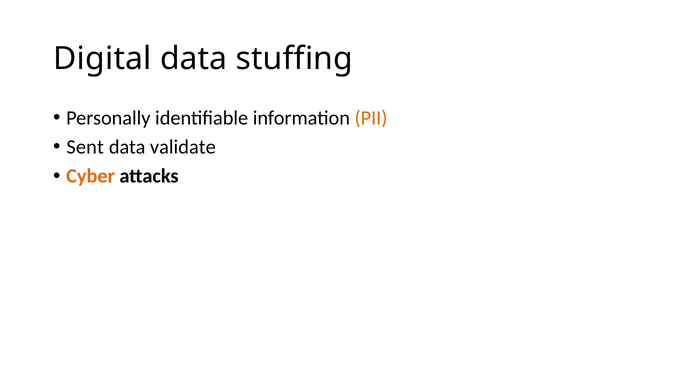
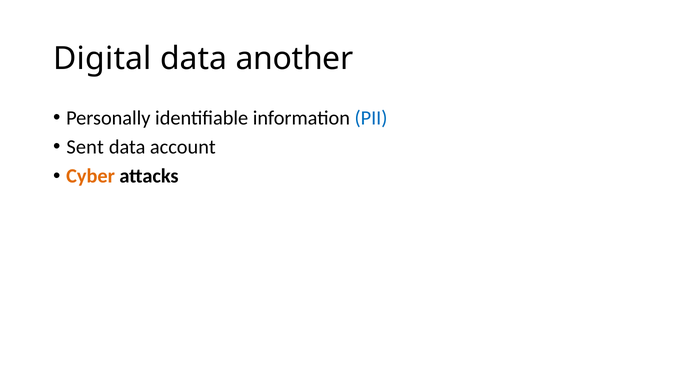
stuffing: stuffing -> another
PII colour: orange -> blue
validate: validate -> account
